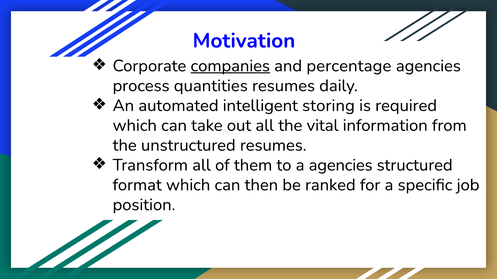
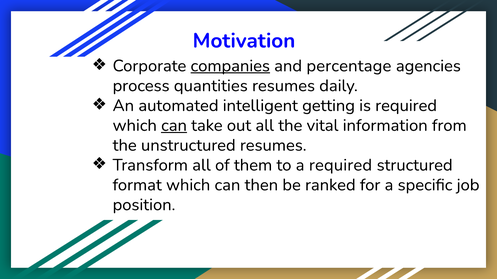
storing: storing -> getting
can at (174, 126) underline: none -> present
a agencies: agencies -> required
